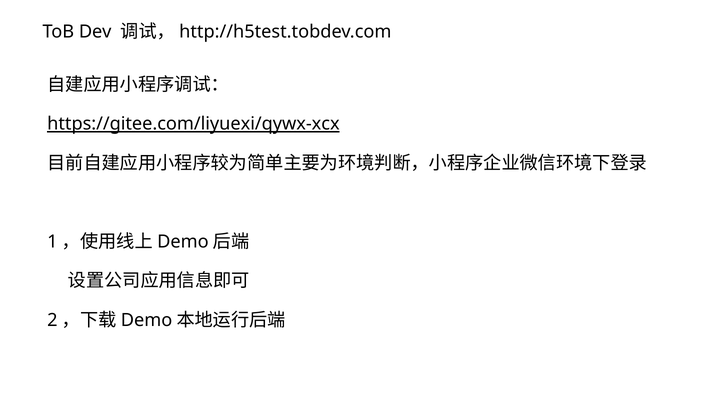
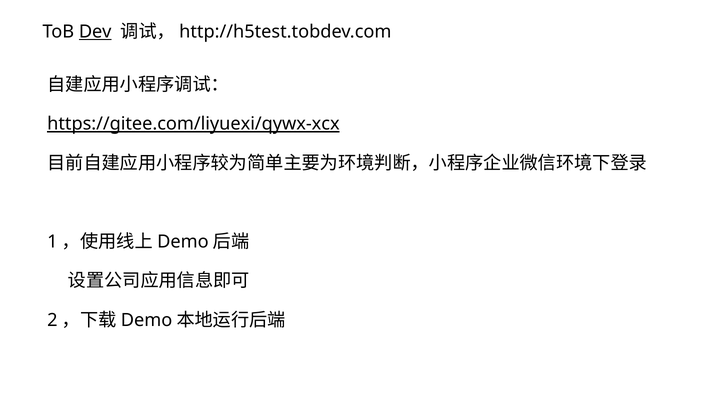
Dev underline: none -> present
